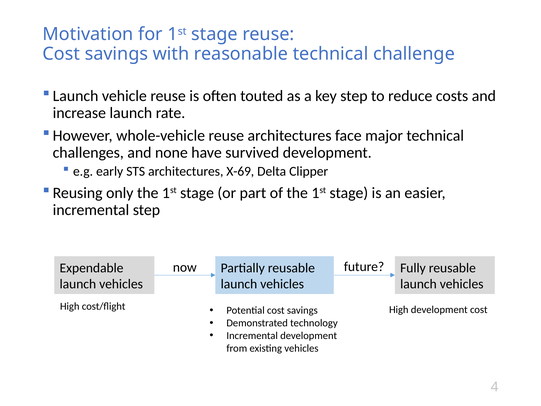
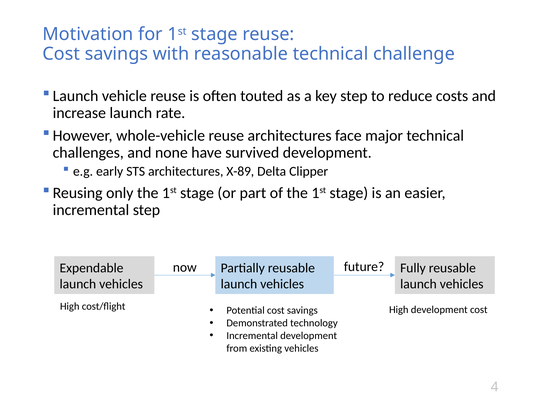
X-69: X-69 -> X-89
